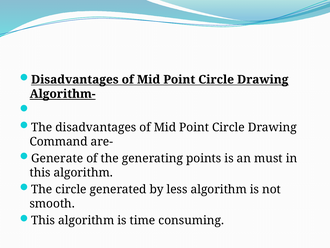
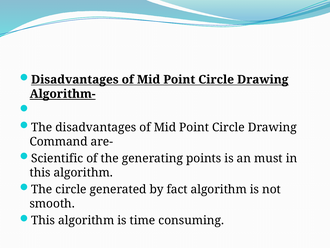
Generate: Generate -> Scientific
less: less -> fact
